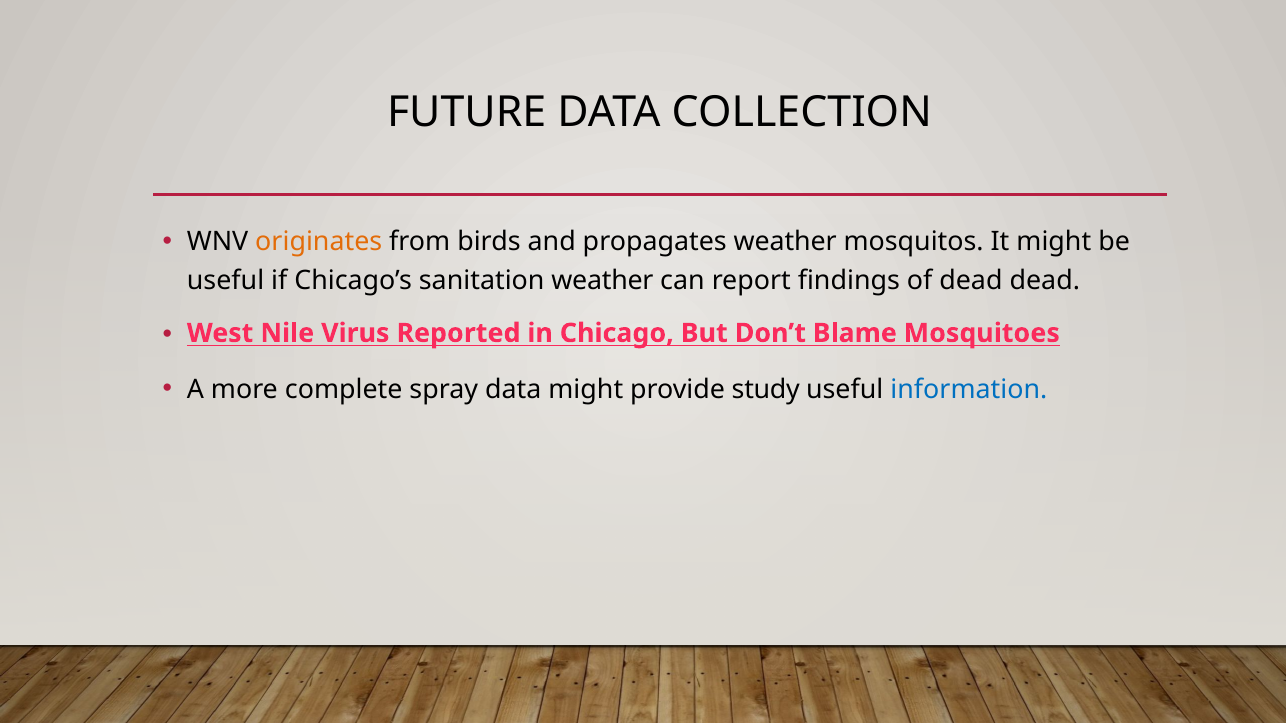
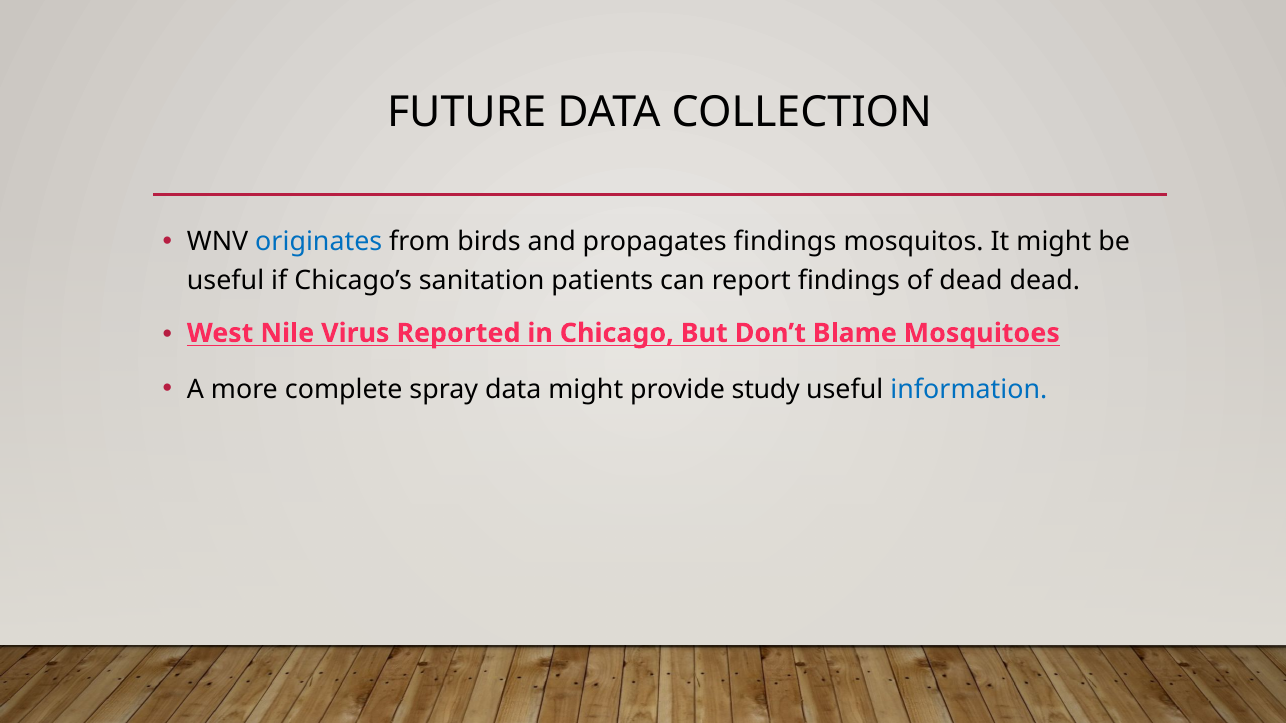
originates colour: orange -> blue
propagates weather: weather -> findings
sanitation weather: weather -> patients
